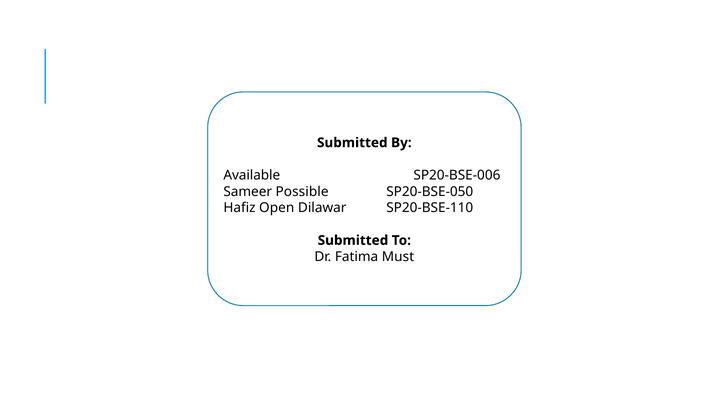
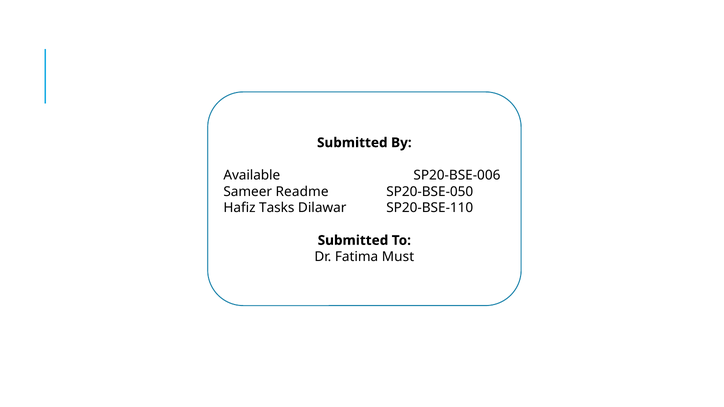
Possible: Possible -> Readme
Open: Open -> Tasks
